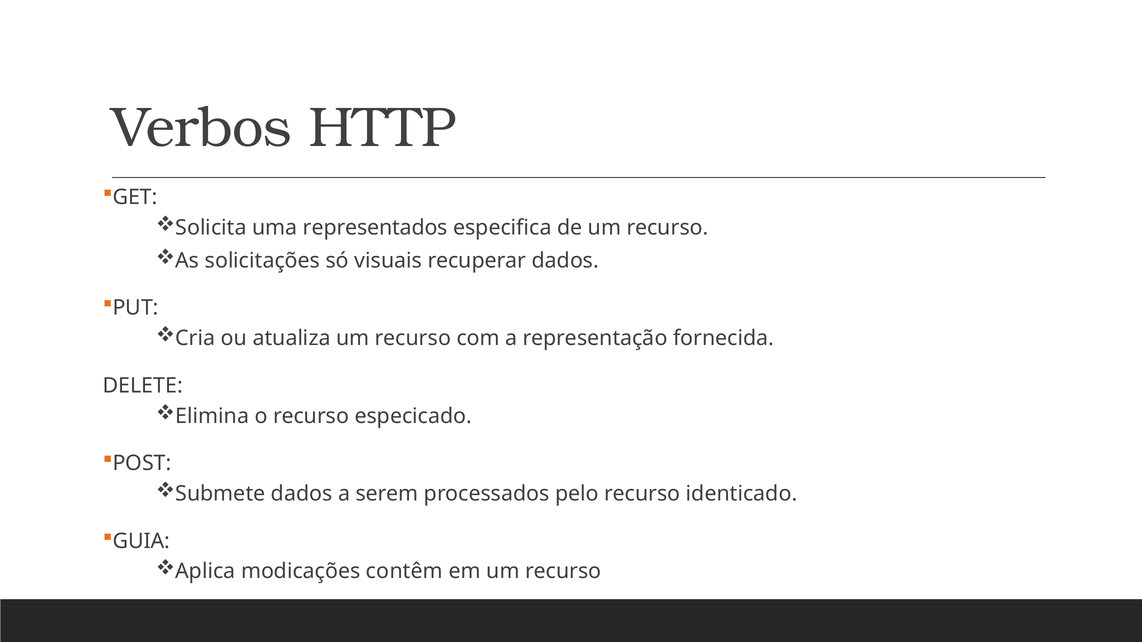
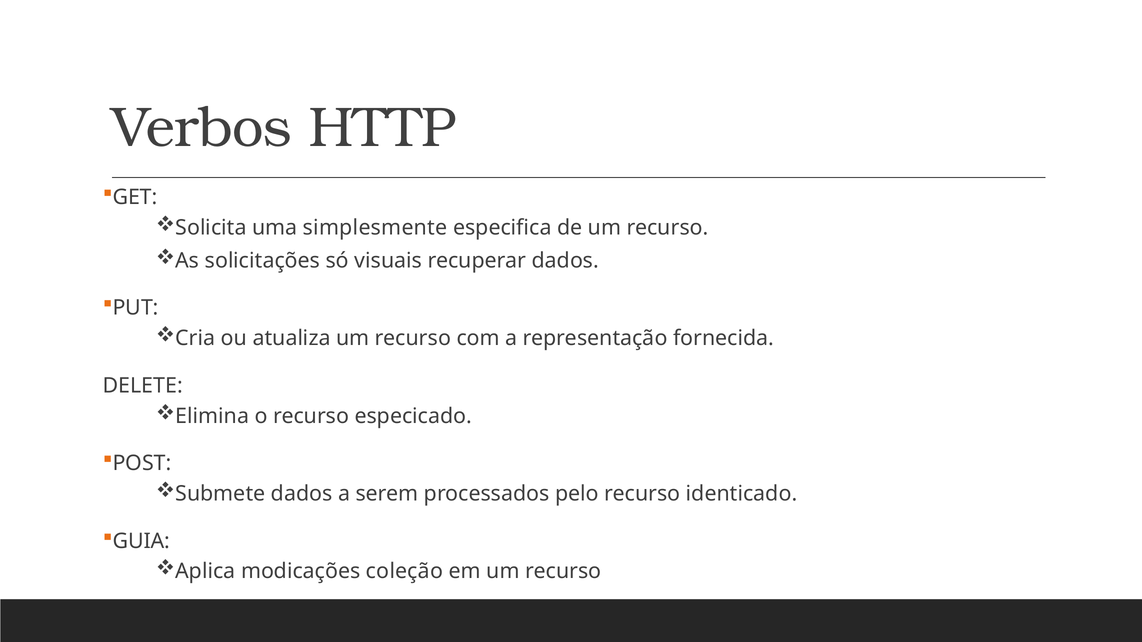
representados: representados -> simplesmente
contêm: contêm -> coleção
